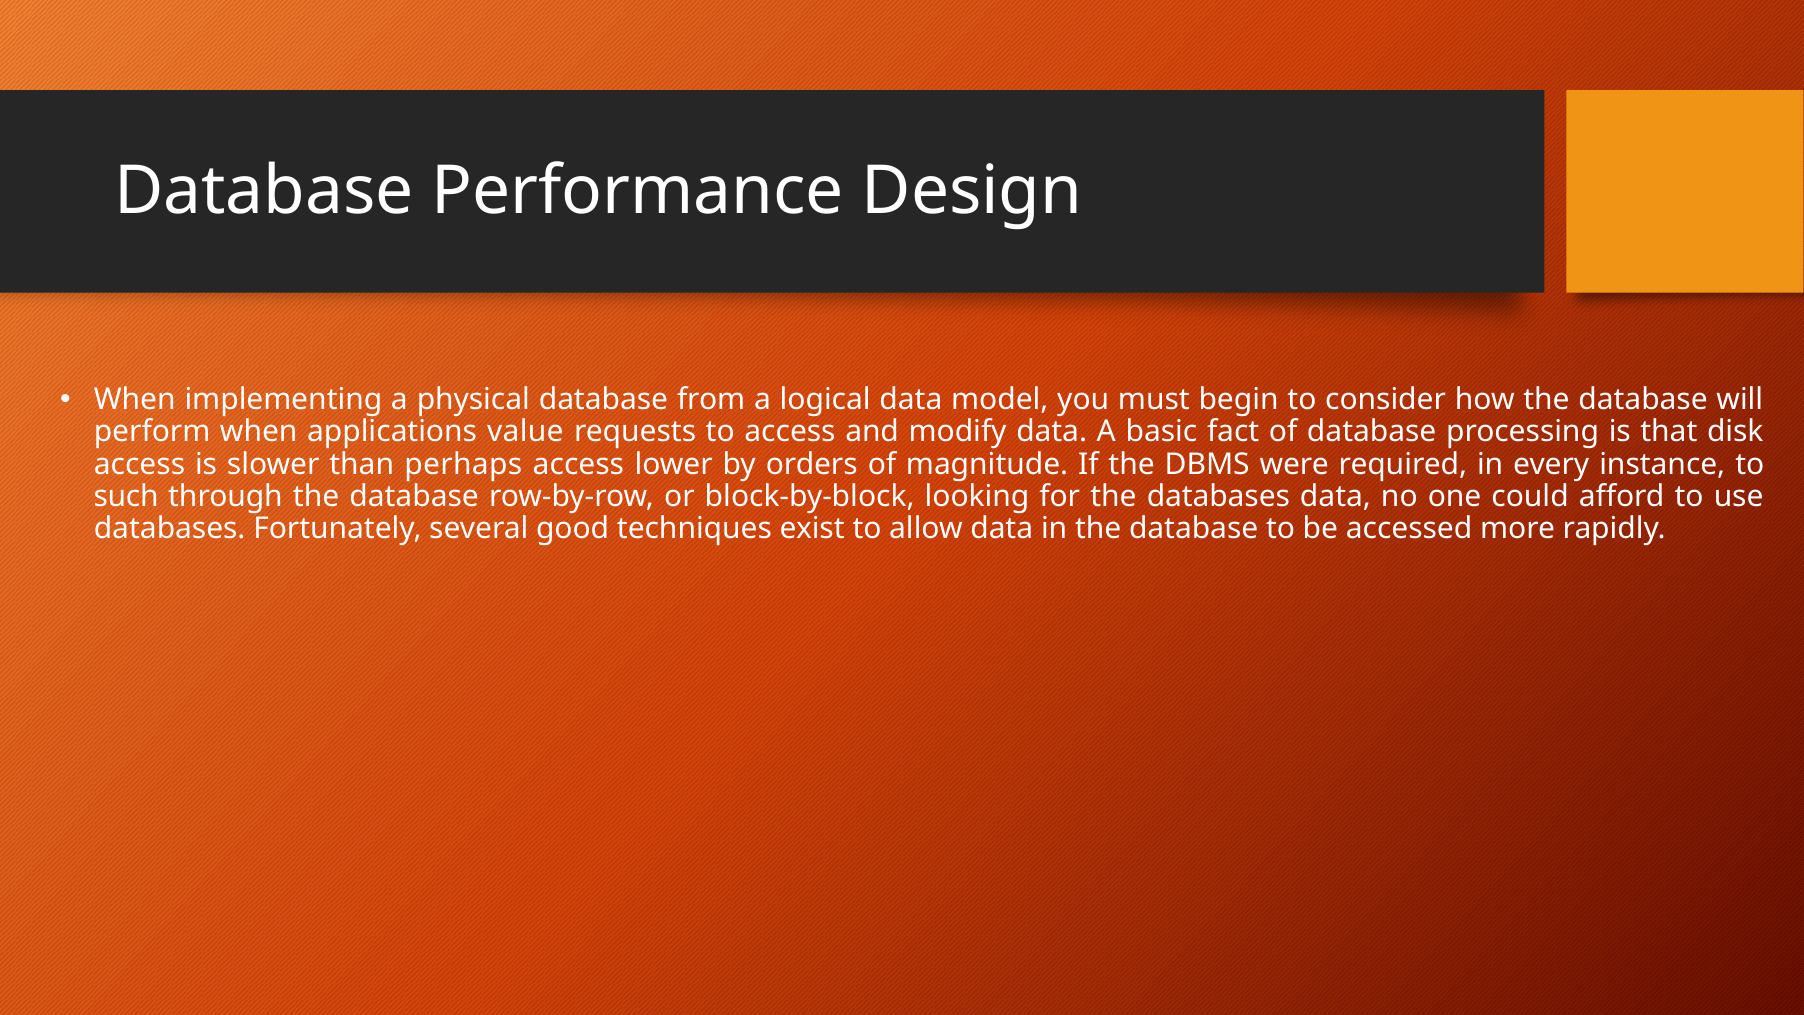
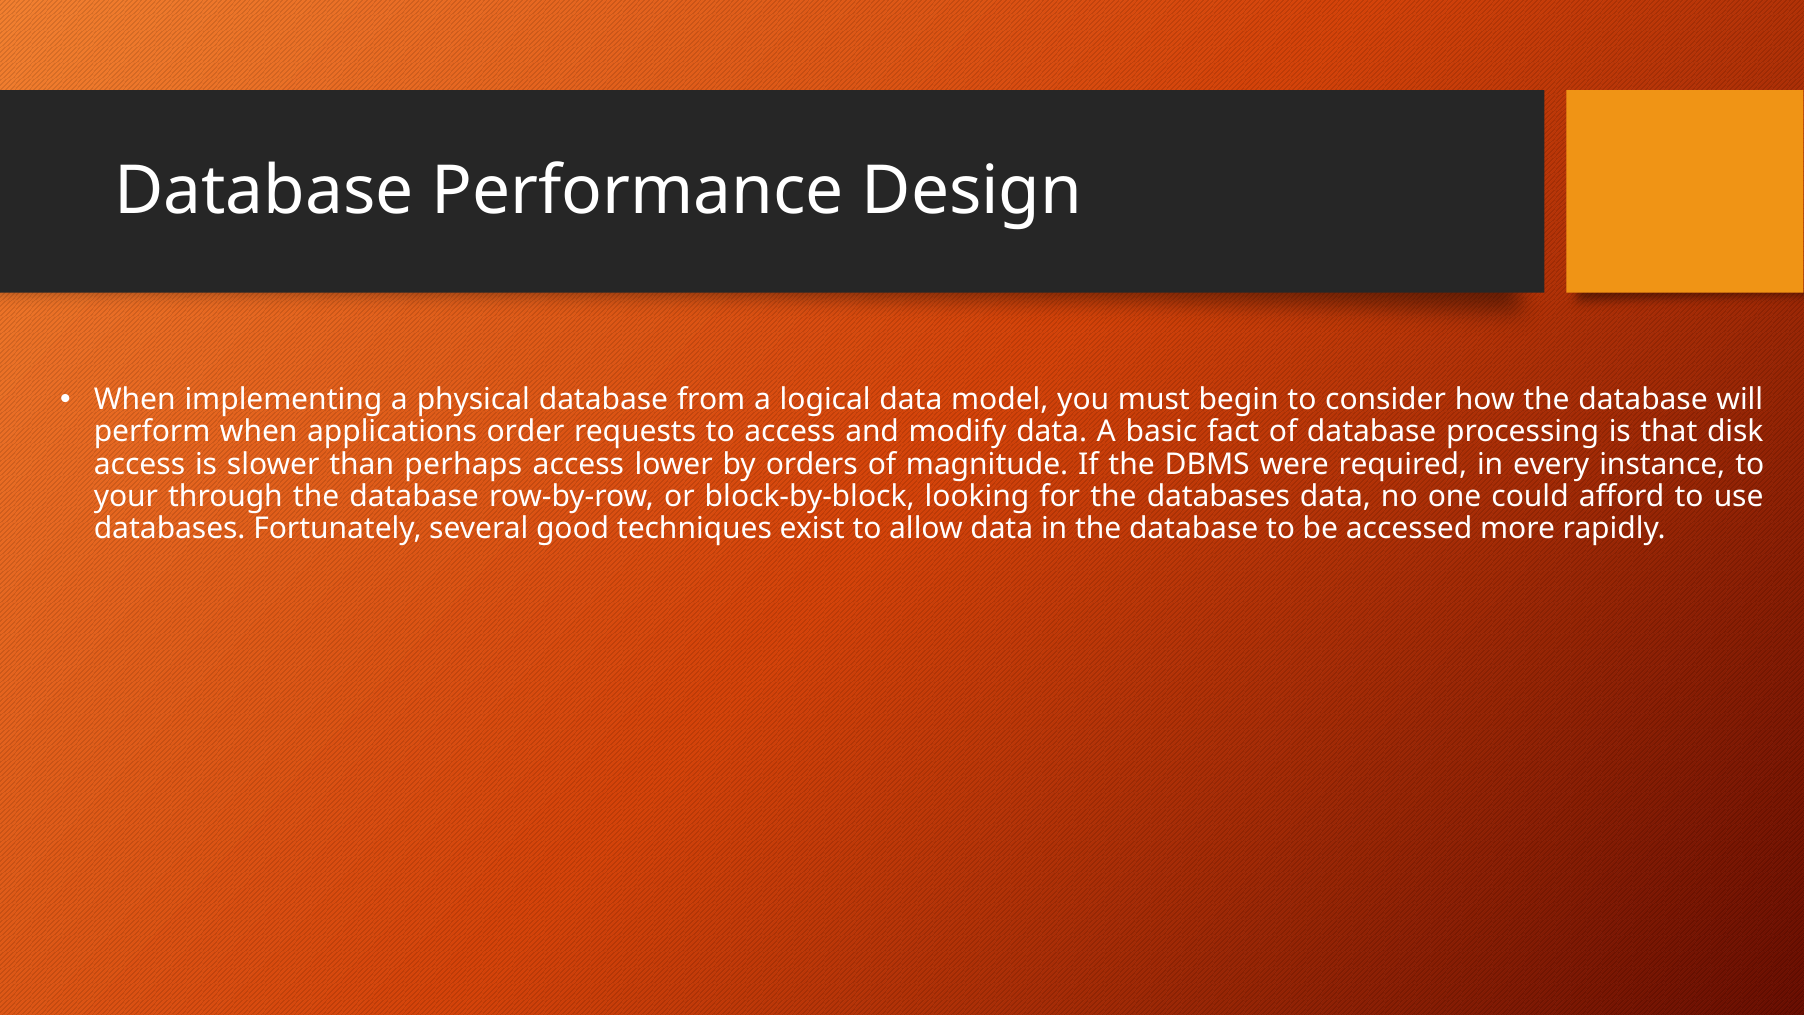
value: value -> order
such: such -> your
